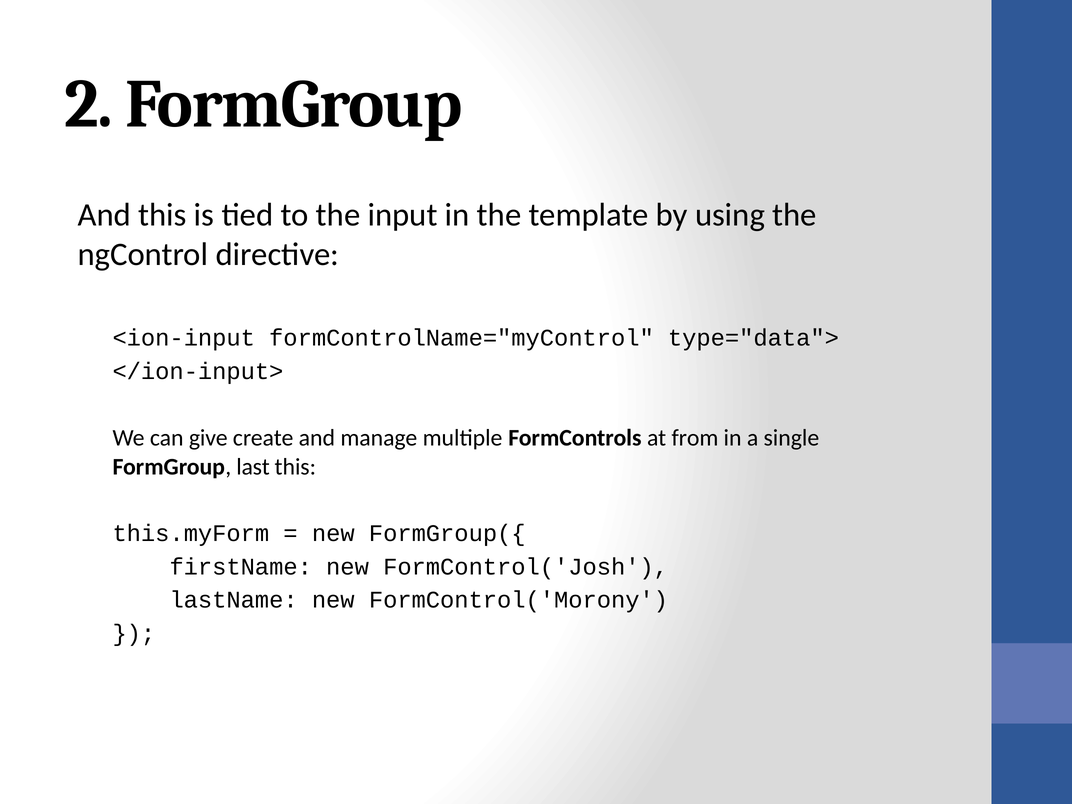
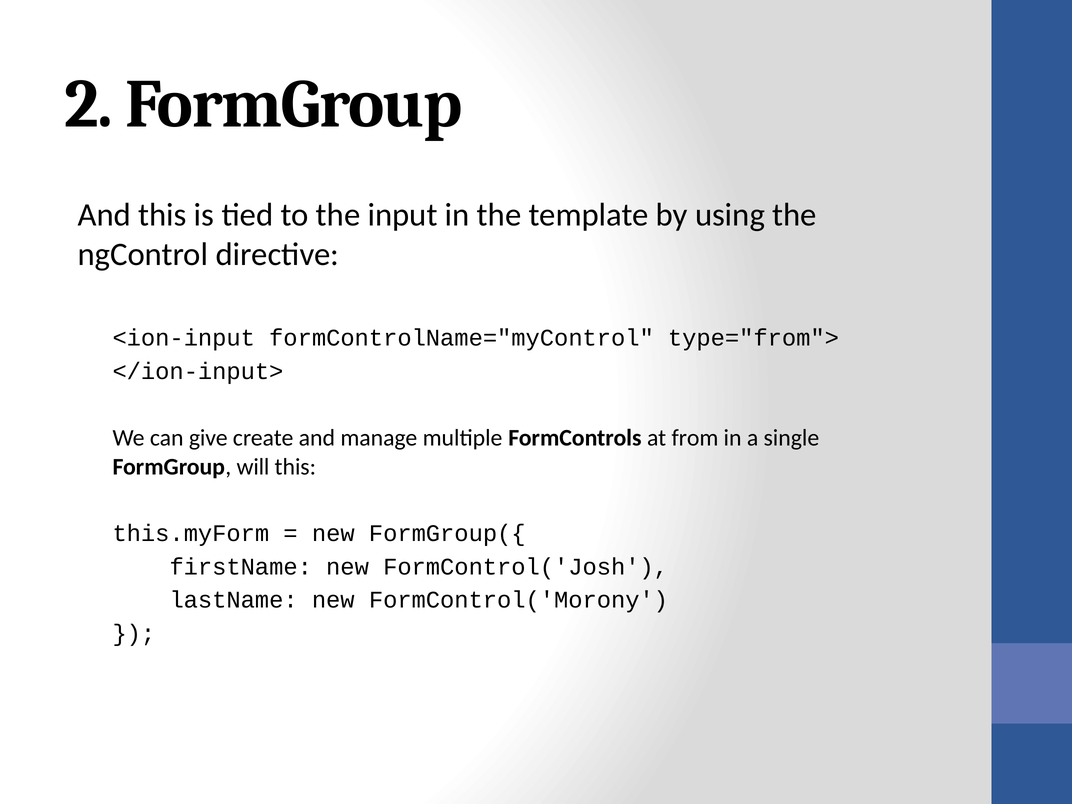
type="data">: type="data"> -> type="from">
last: last -> will
